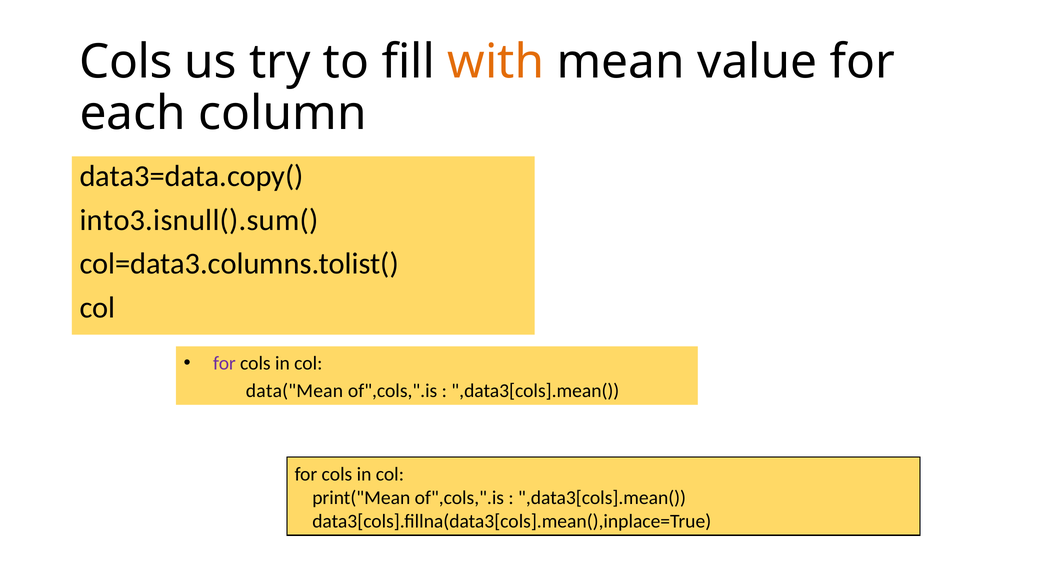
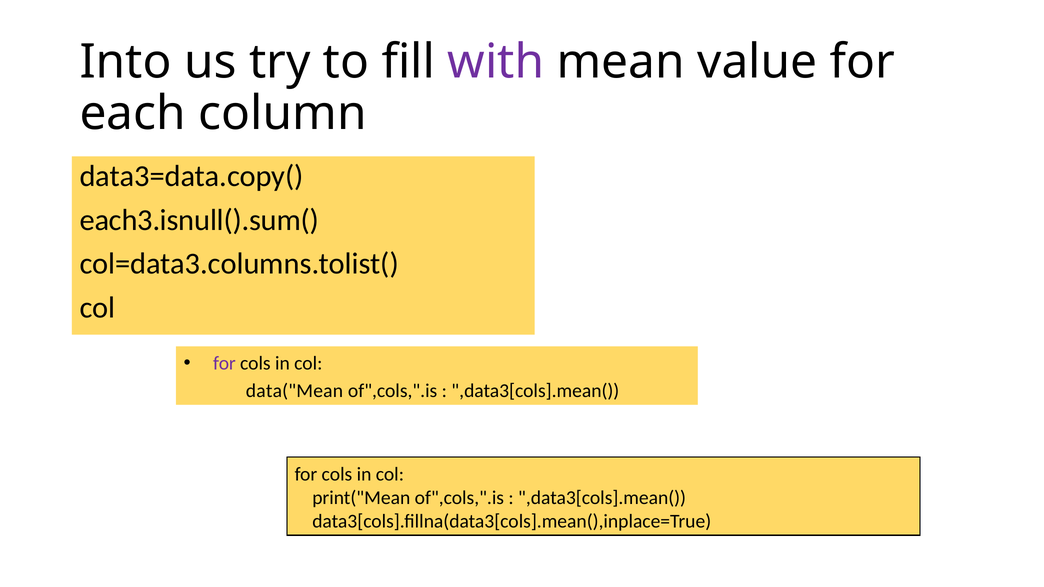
Cols at (126, 62): Cols -> Into
with colour: orange -> purple
into3.isnull().sum(: into3.isnull().sum( -> each3.isnull().sum(
